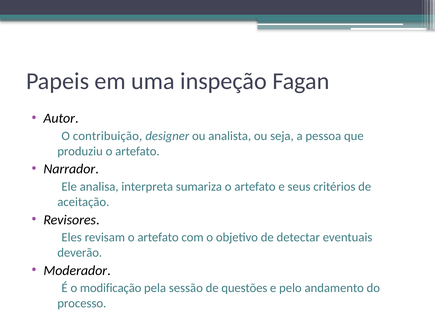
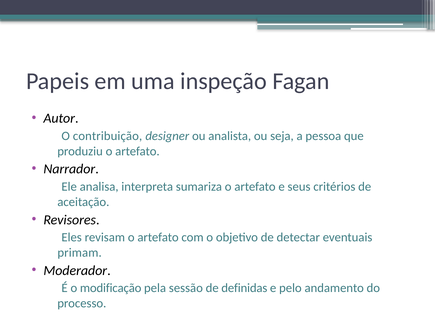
deverão: deverão -> primam
questões: questões -> definidas
